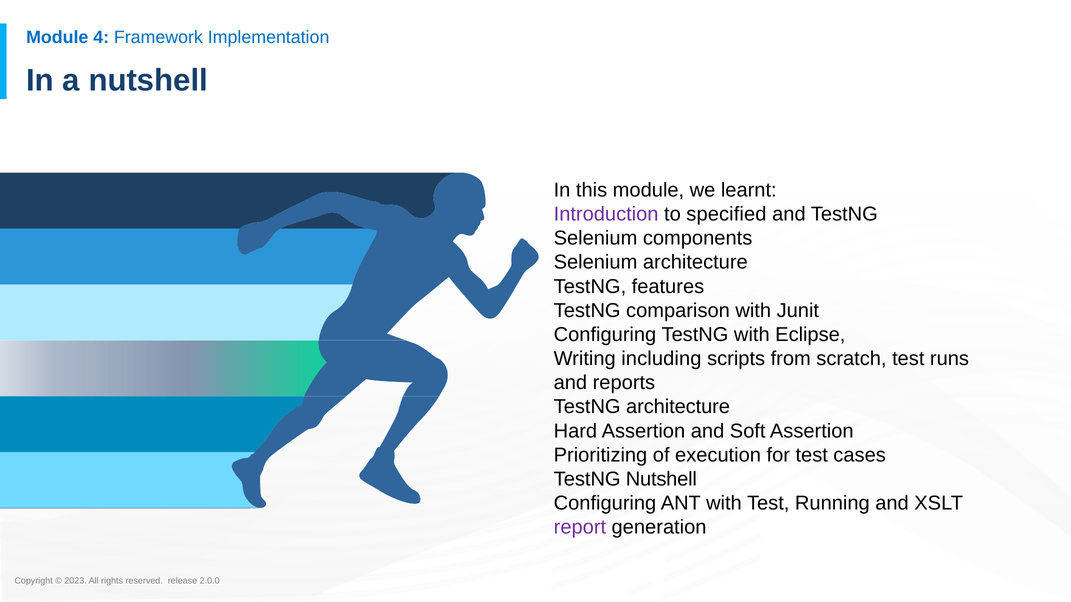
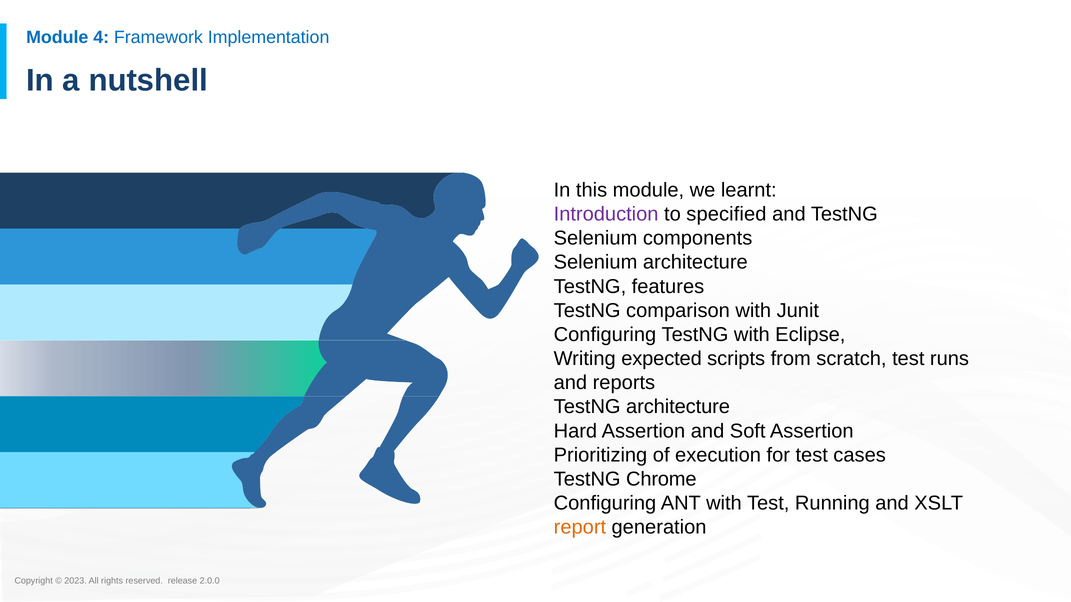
including: including -> expected
TestNG Nutshell: Nutshell -> Chrome
report colour: purple -> orange
